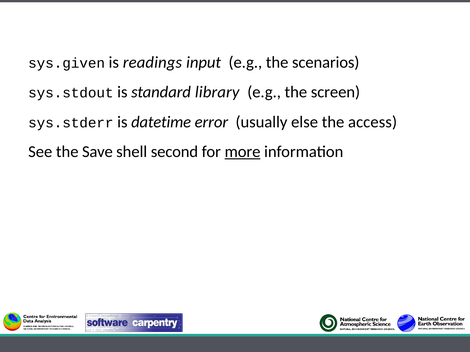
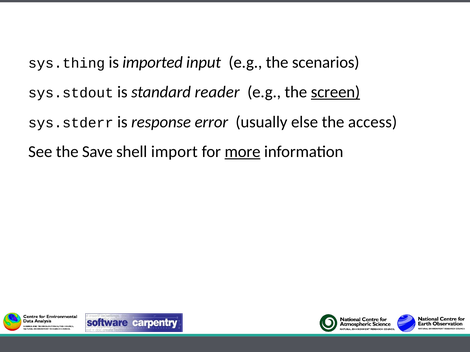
sys.given: sys.given -> sys.thing
readings: readings -> imported
library: library -> reader
screen underline: none -> present
datetime: datetime -> response
second: second -> import
